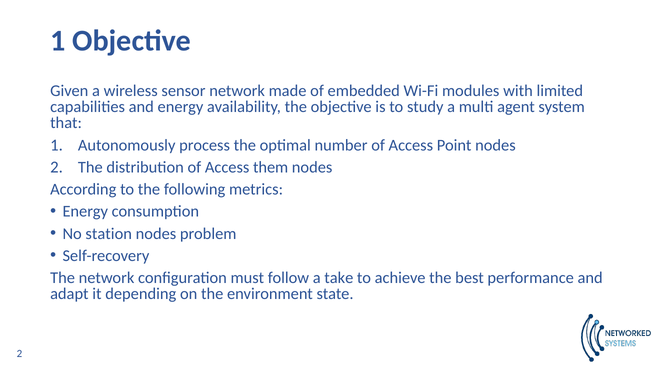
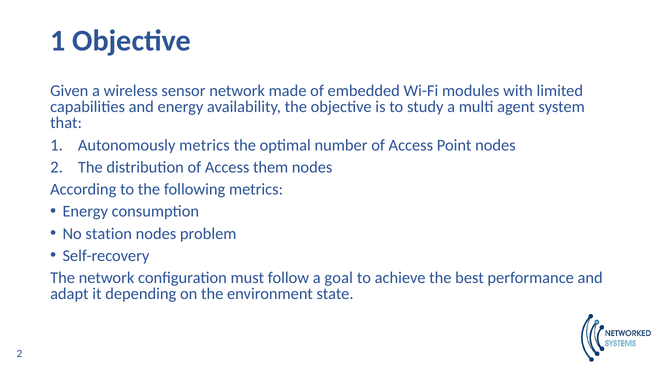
Autonomously process: process -> metrics
take: take -> goal
